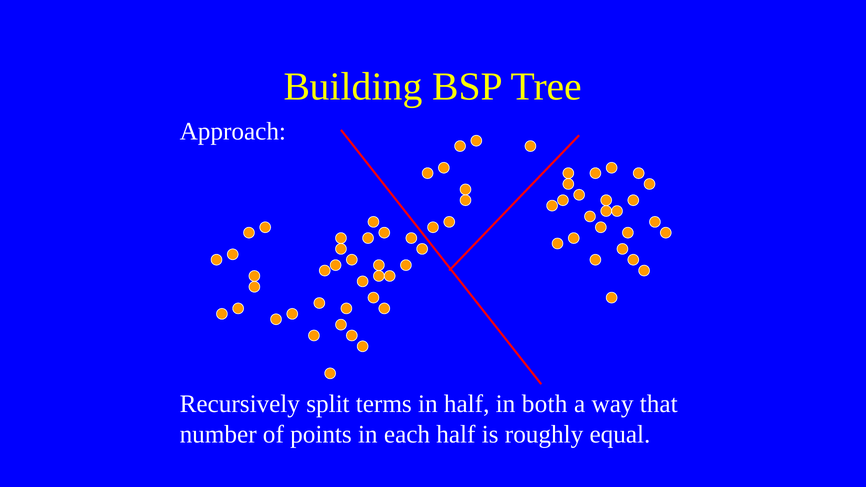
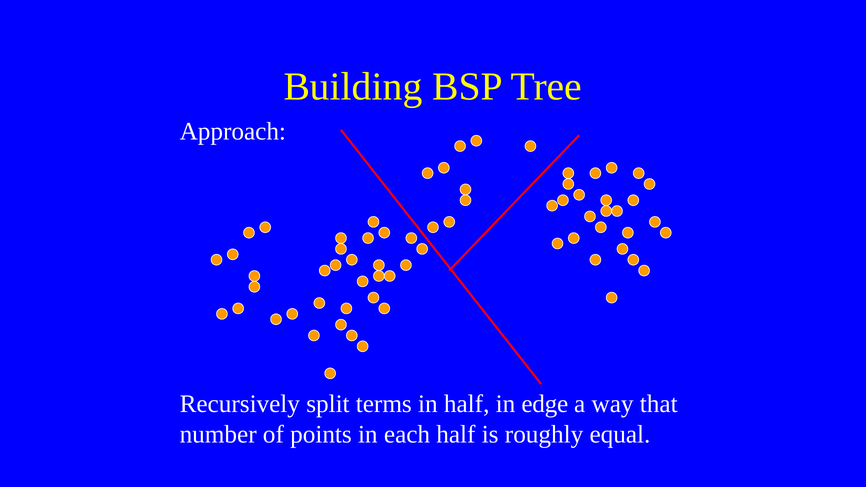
both: both -> edge
